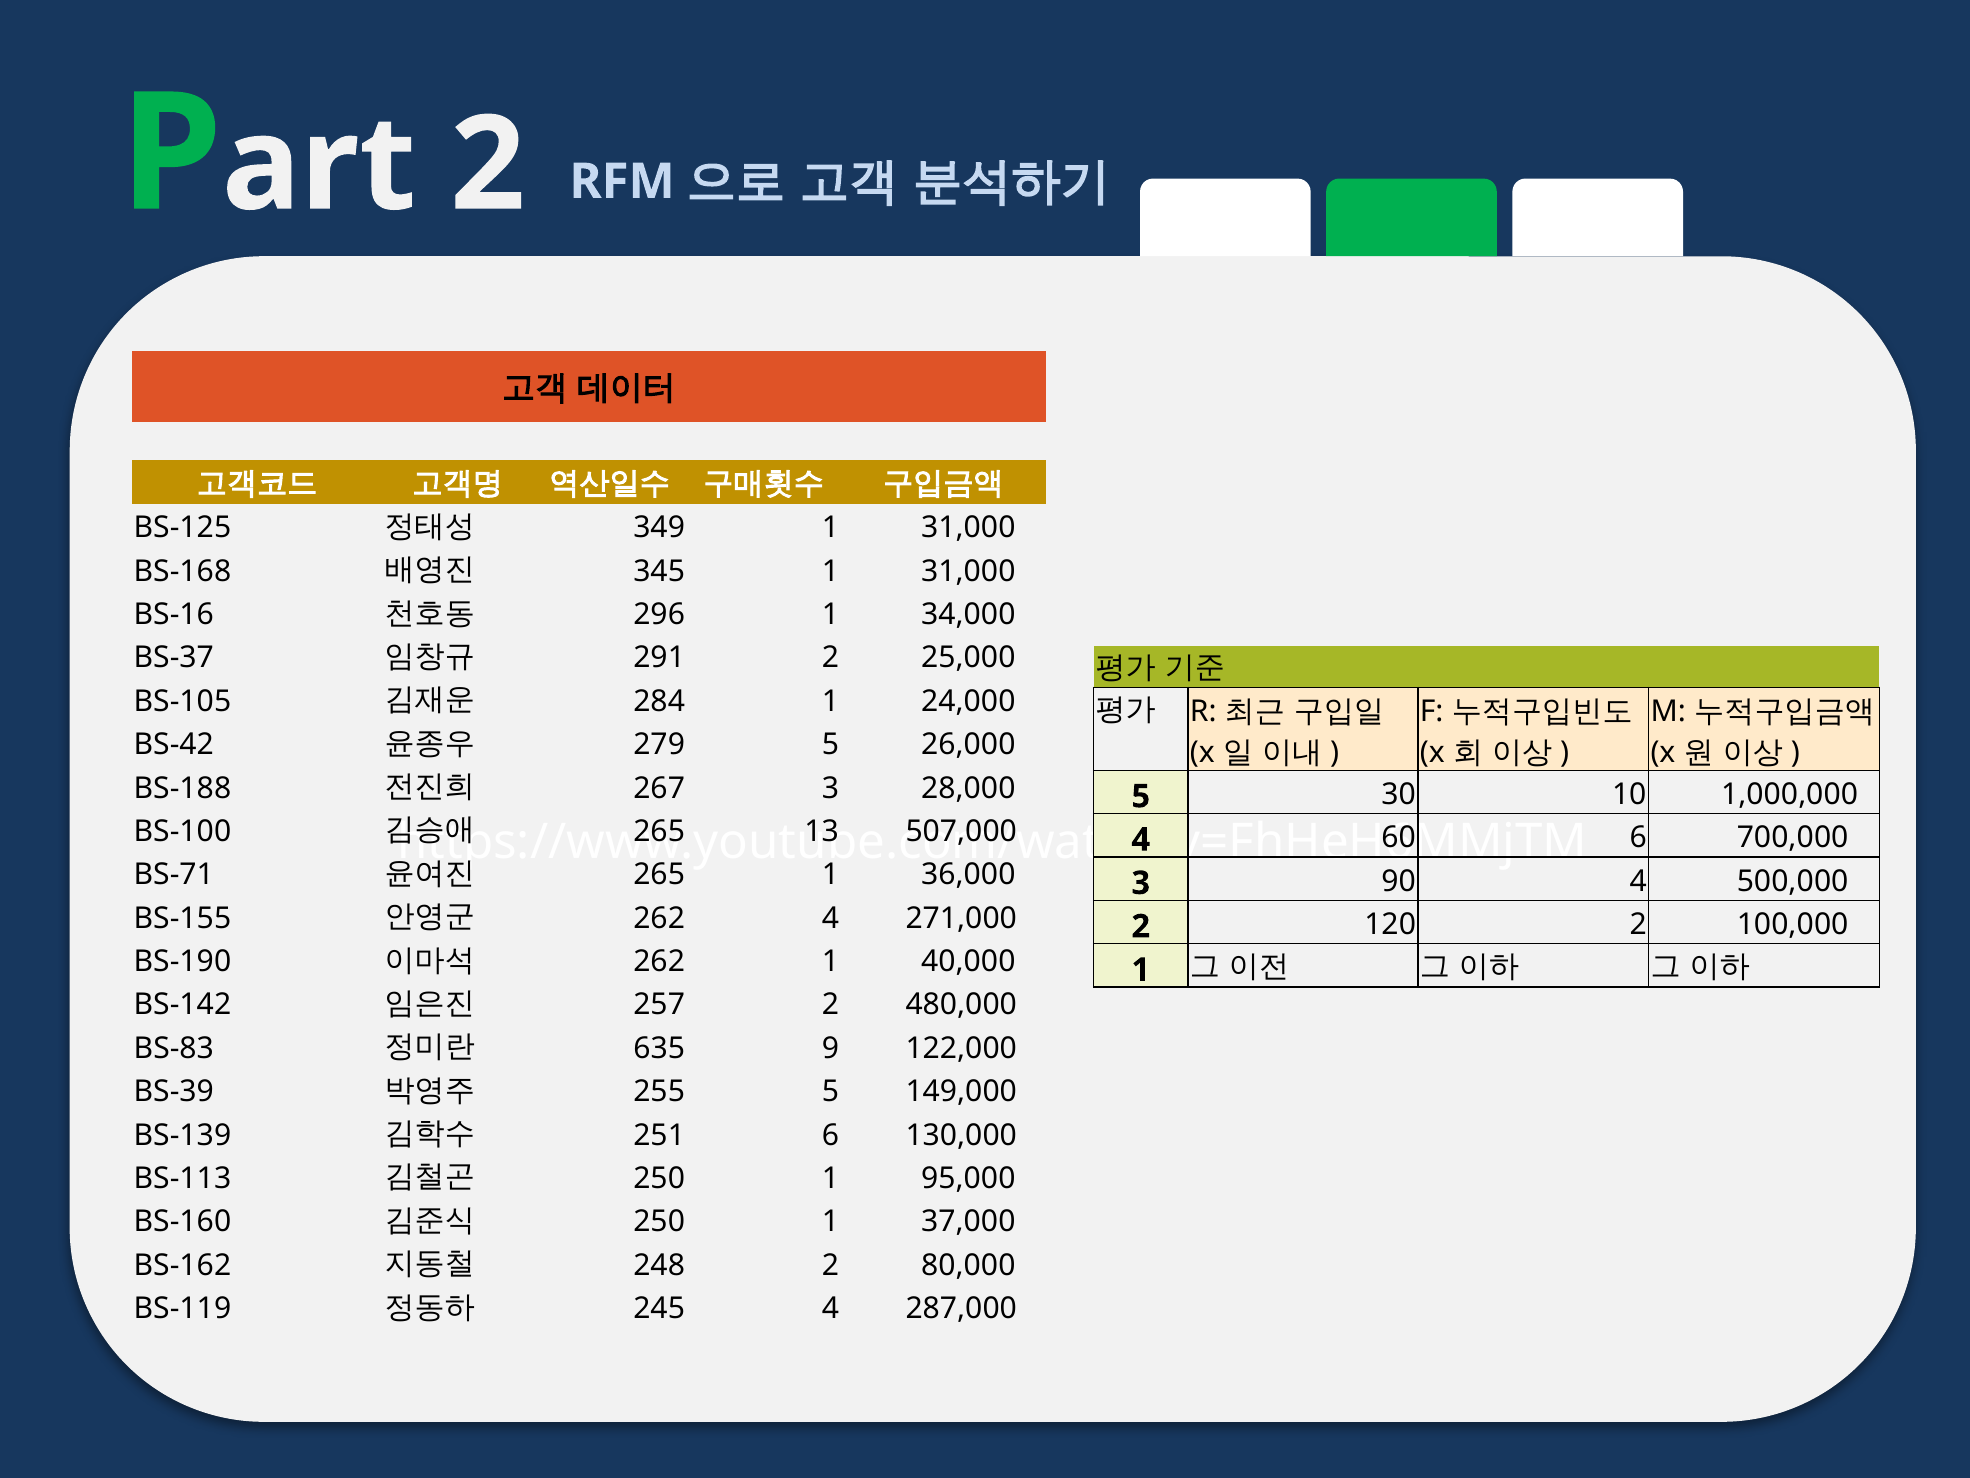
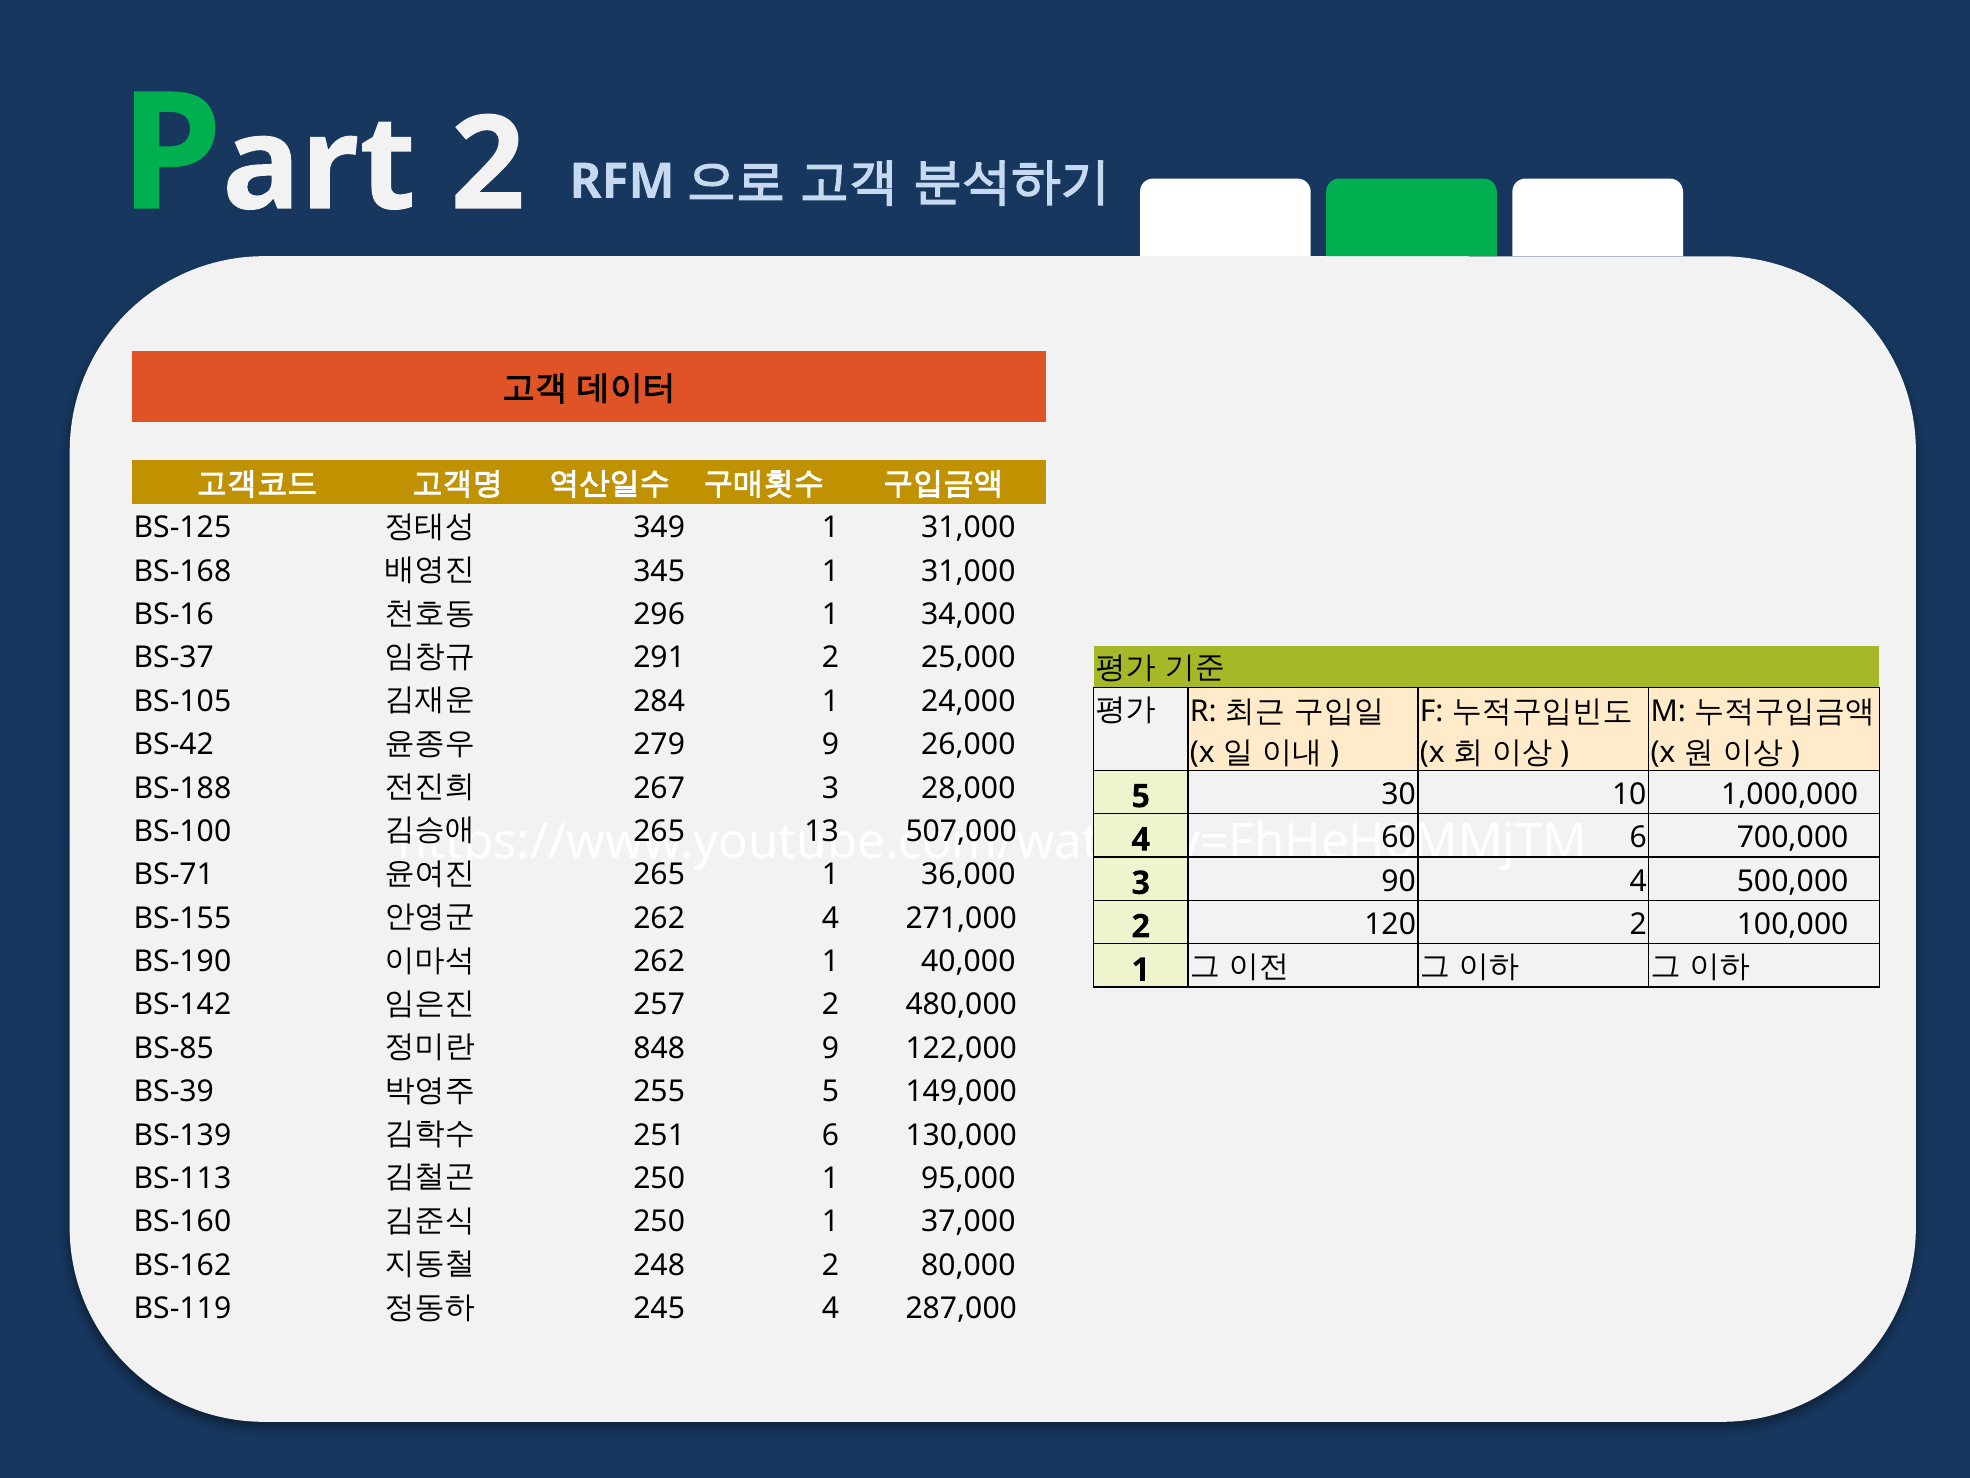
279 5: 5 -> 9
BS-83: BS-83 -> BS-85
635: 635 -> 848
